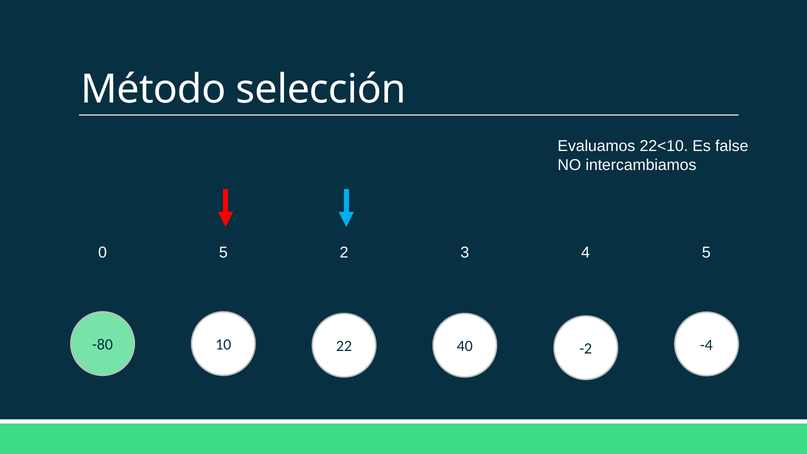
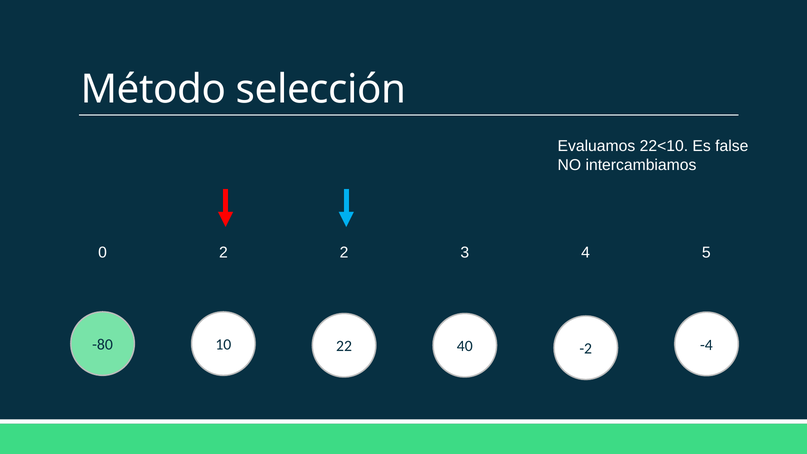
0 5: 5 -> 2
